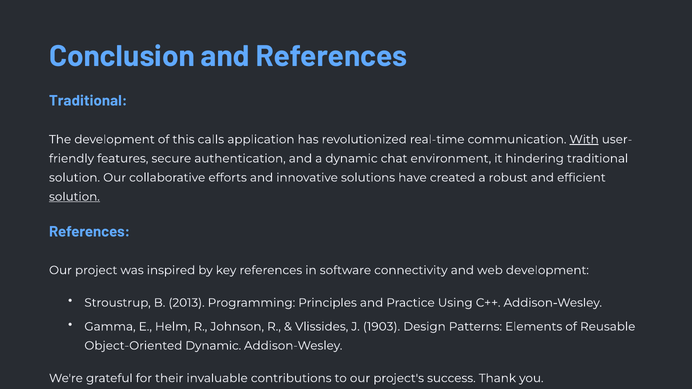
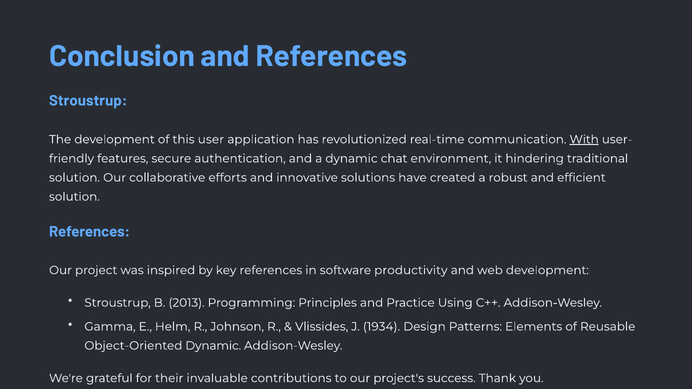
Traditional at (88, 101): Traditional -> Stroustrup
calls: calls -> user
solution at (74, 197) underline: present -> none
connectivity: connectivity -> productivity
1903: 1903 -> 1934
